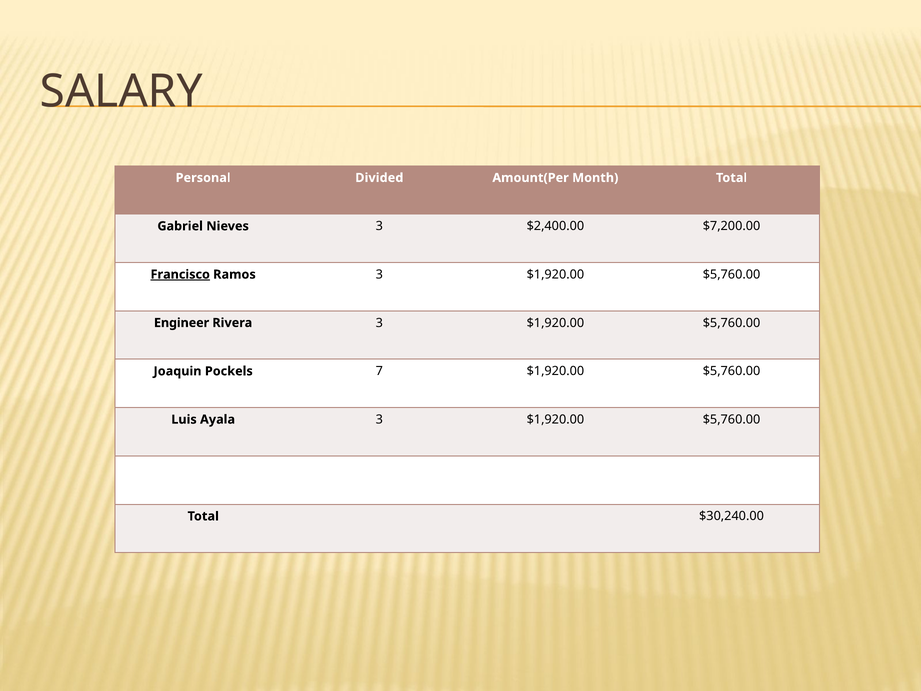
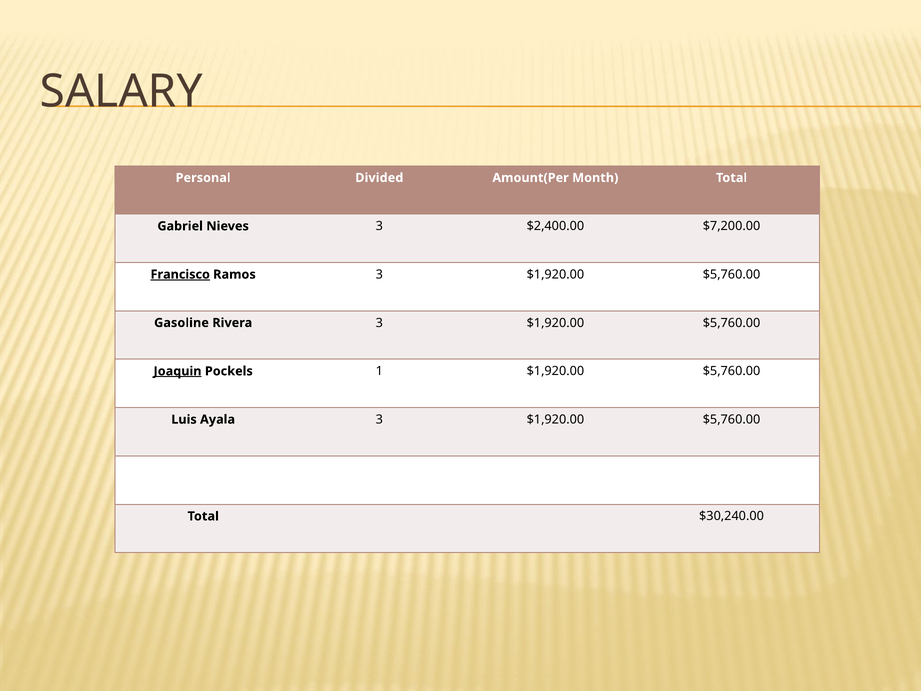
Engineer: Engineer -> Gasoline
Joaquin underline: none -> present
7: 7 -> 1
